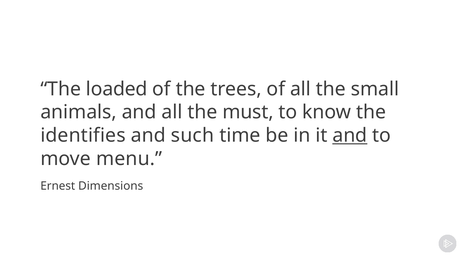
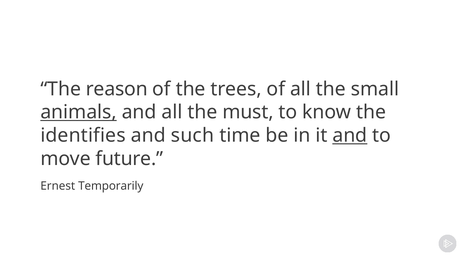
loaded: loaded -> reason
animals underline: none -> present
menu: menu -> future
Dimensions: Dimensions -> Temporarily
